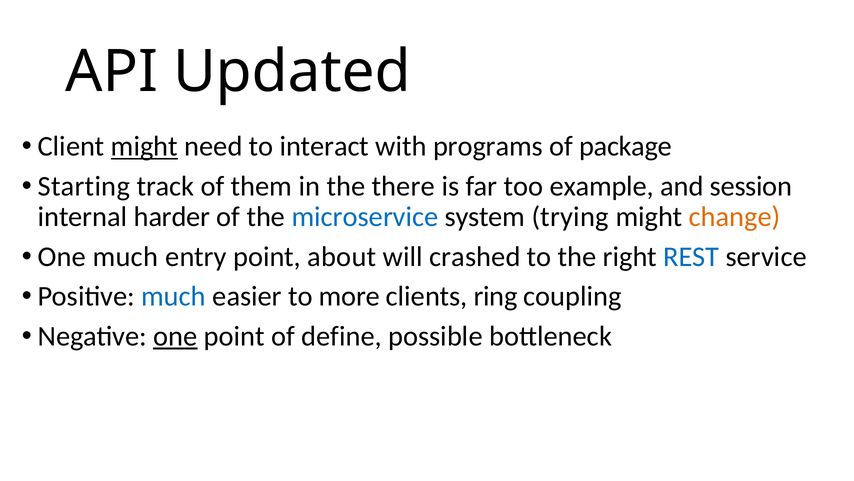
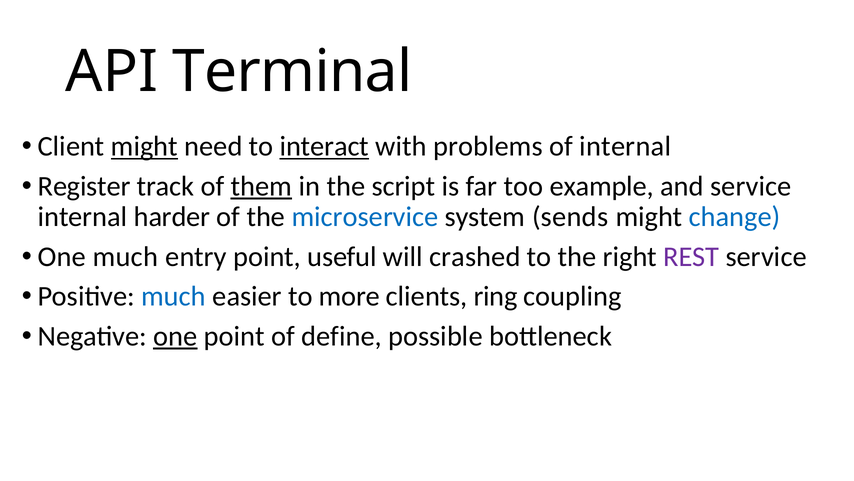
Updated: Updated -> Terminal
interact underline: none -> present
programs: programs -> problems
of package: package -> internal
Starting: Starting -> Register
them underline: none -> present
there: there -> script
and session: session -> service
trying: trying -> sends
change colour: orange -> blue
about: about -> useful
REST colour: blue -> purple
